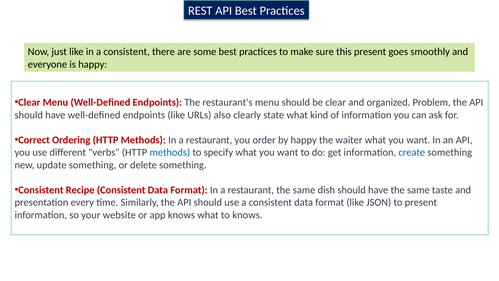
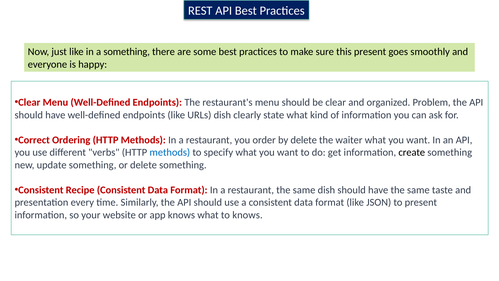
in a consistent: consistent -> something
URLs also: also -> dish
by happy: happy -> delete
create colour: blue -> black
